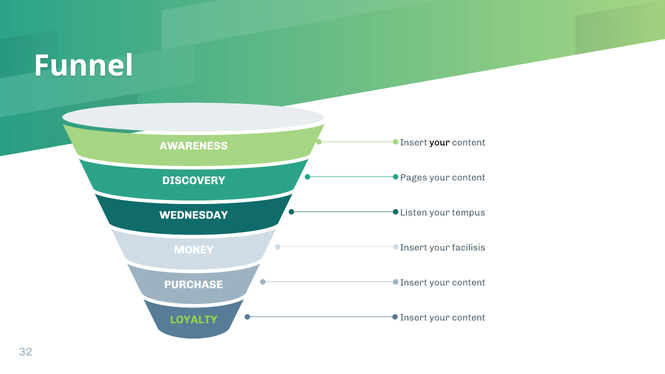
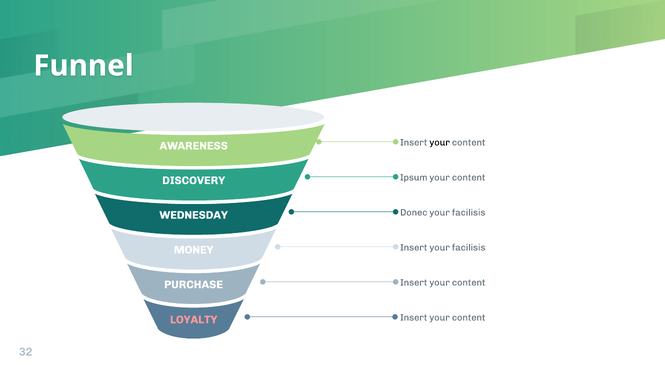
Pages: Pages -> Ipsum
Listen: Listen -> Donec
tempus at (469, 212): tempus -> facilisis
LOYALTY colour: light green -> pink
